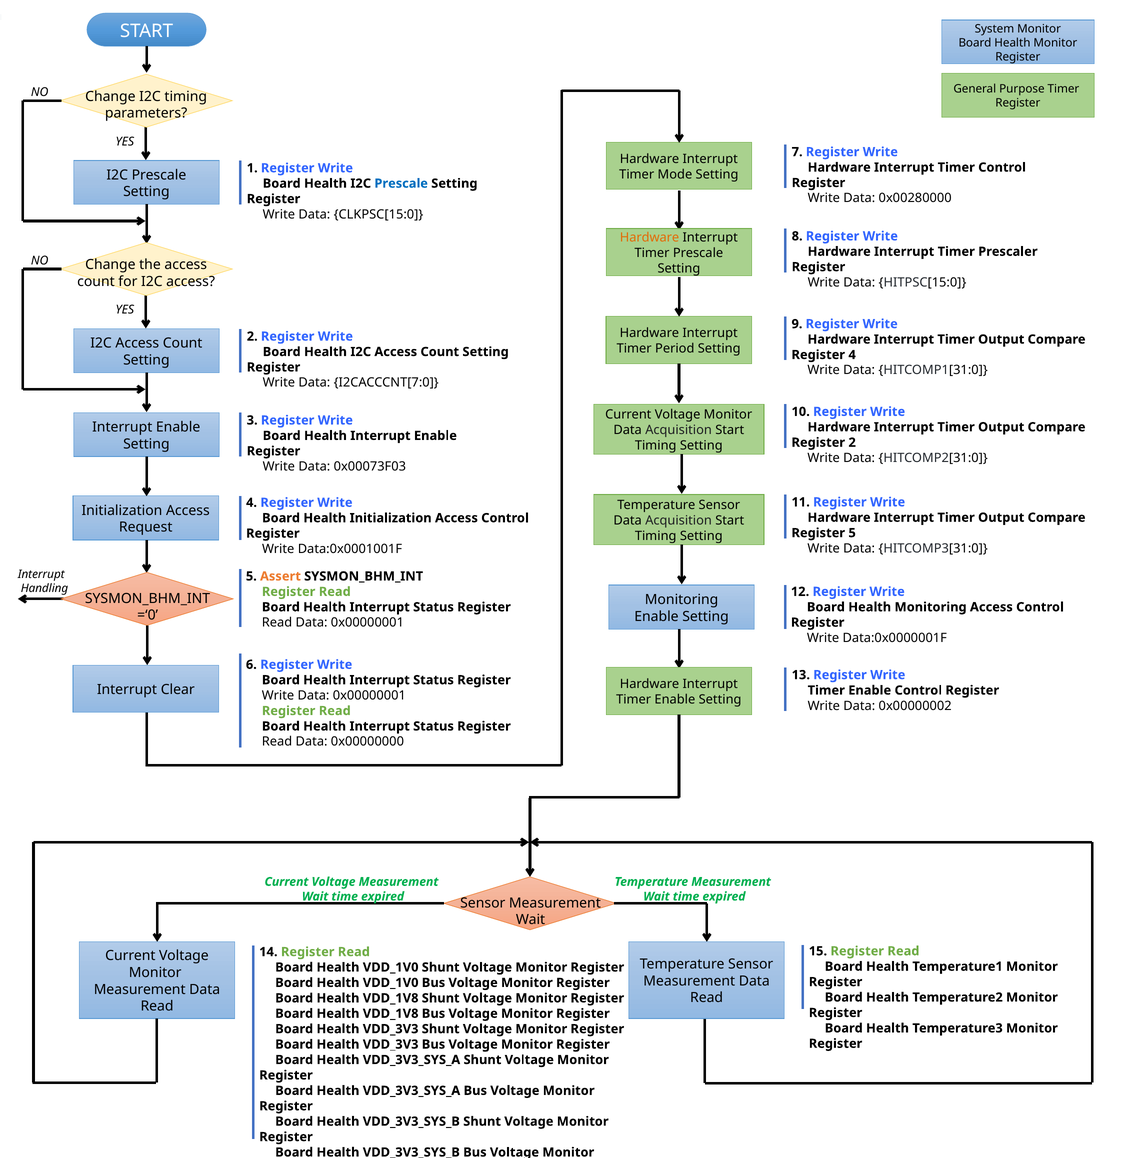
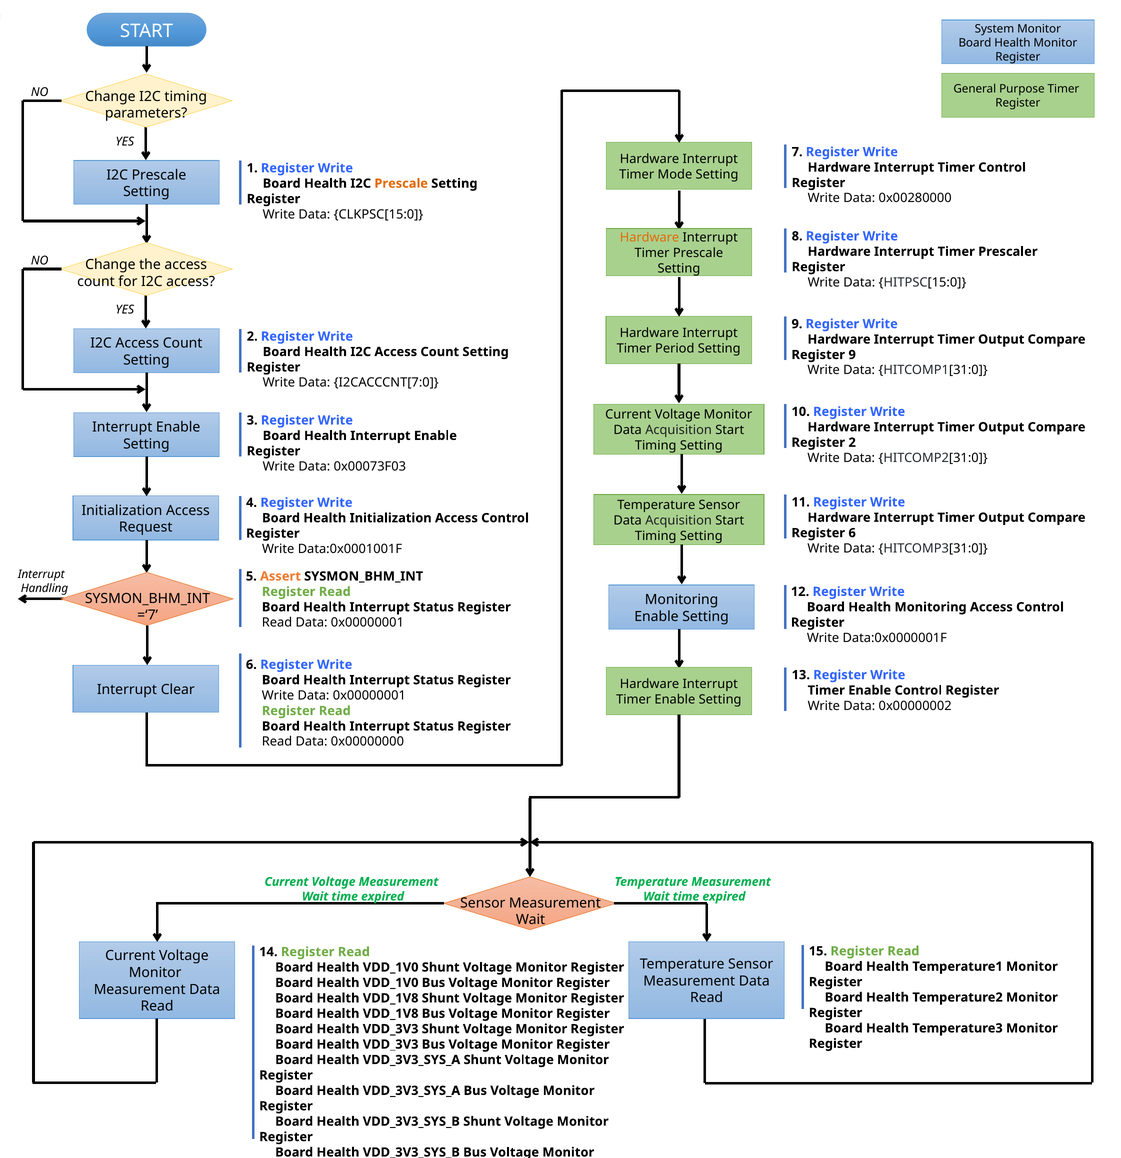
Prescale at (401, 184) colour: blue -> orange
Register 4: 4 -> 9
Register 5: 5 -> 6
=‘0: =‘0 -> =‘7
